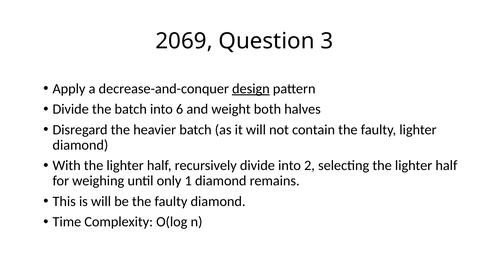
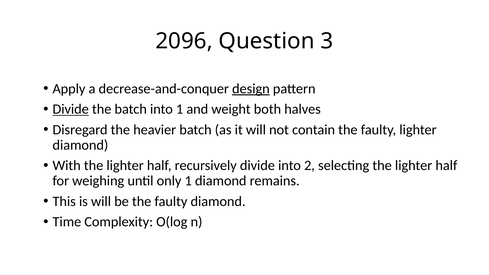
2069: 2069 -> 2096
Divide at (71, 109) underline: none -> present
into 6: 6 -> 1
